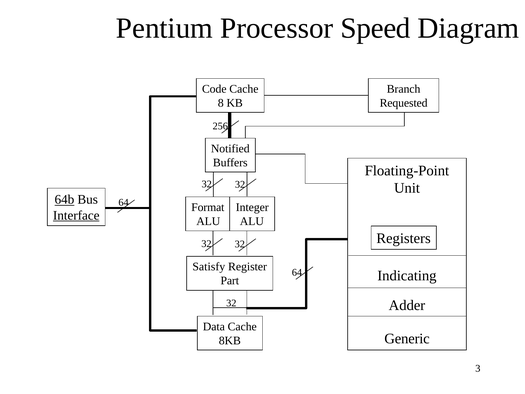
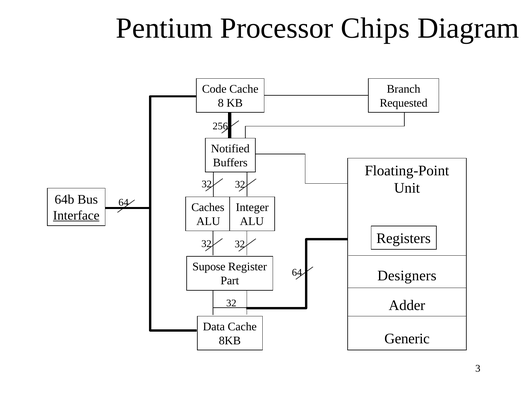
Speed: Speed -> Chips
64b underline: present -> none
Format: Format -> Caches
Satisfy: Satisfy -> Supose
Indicating: Indicating -> Designers
